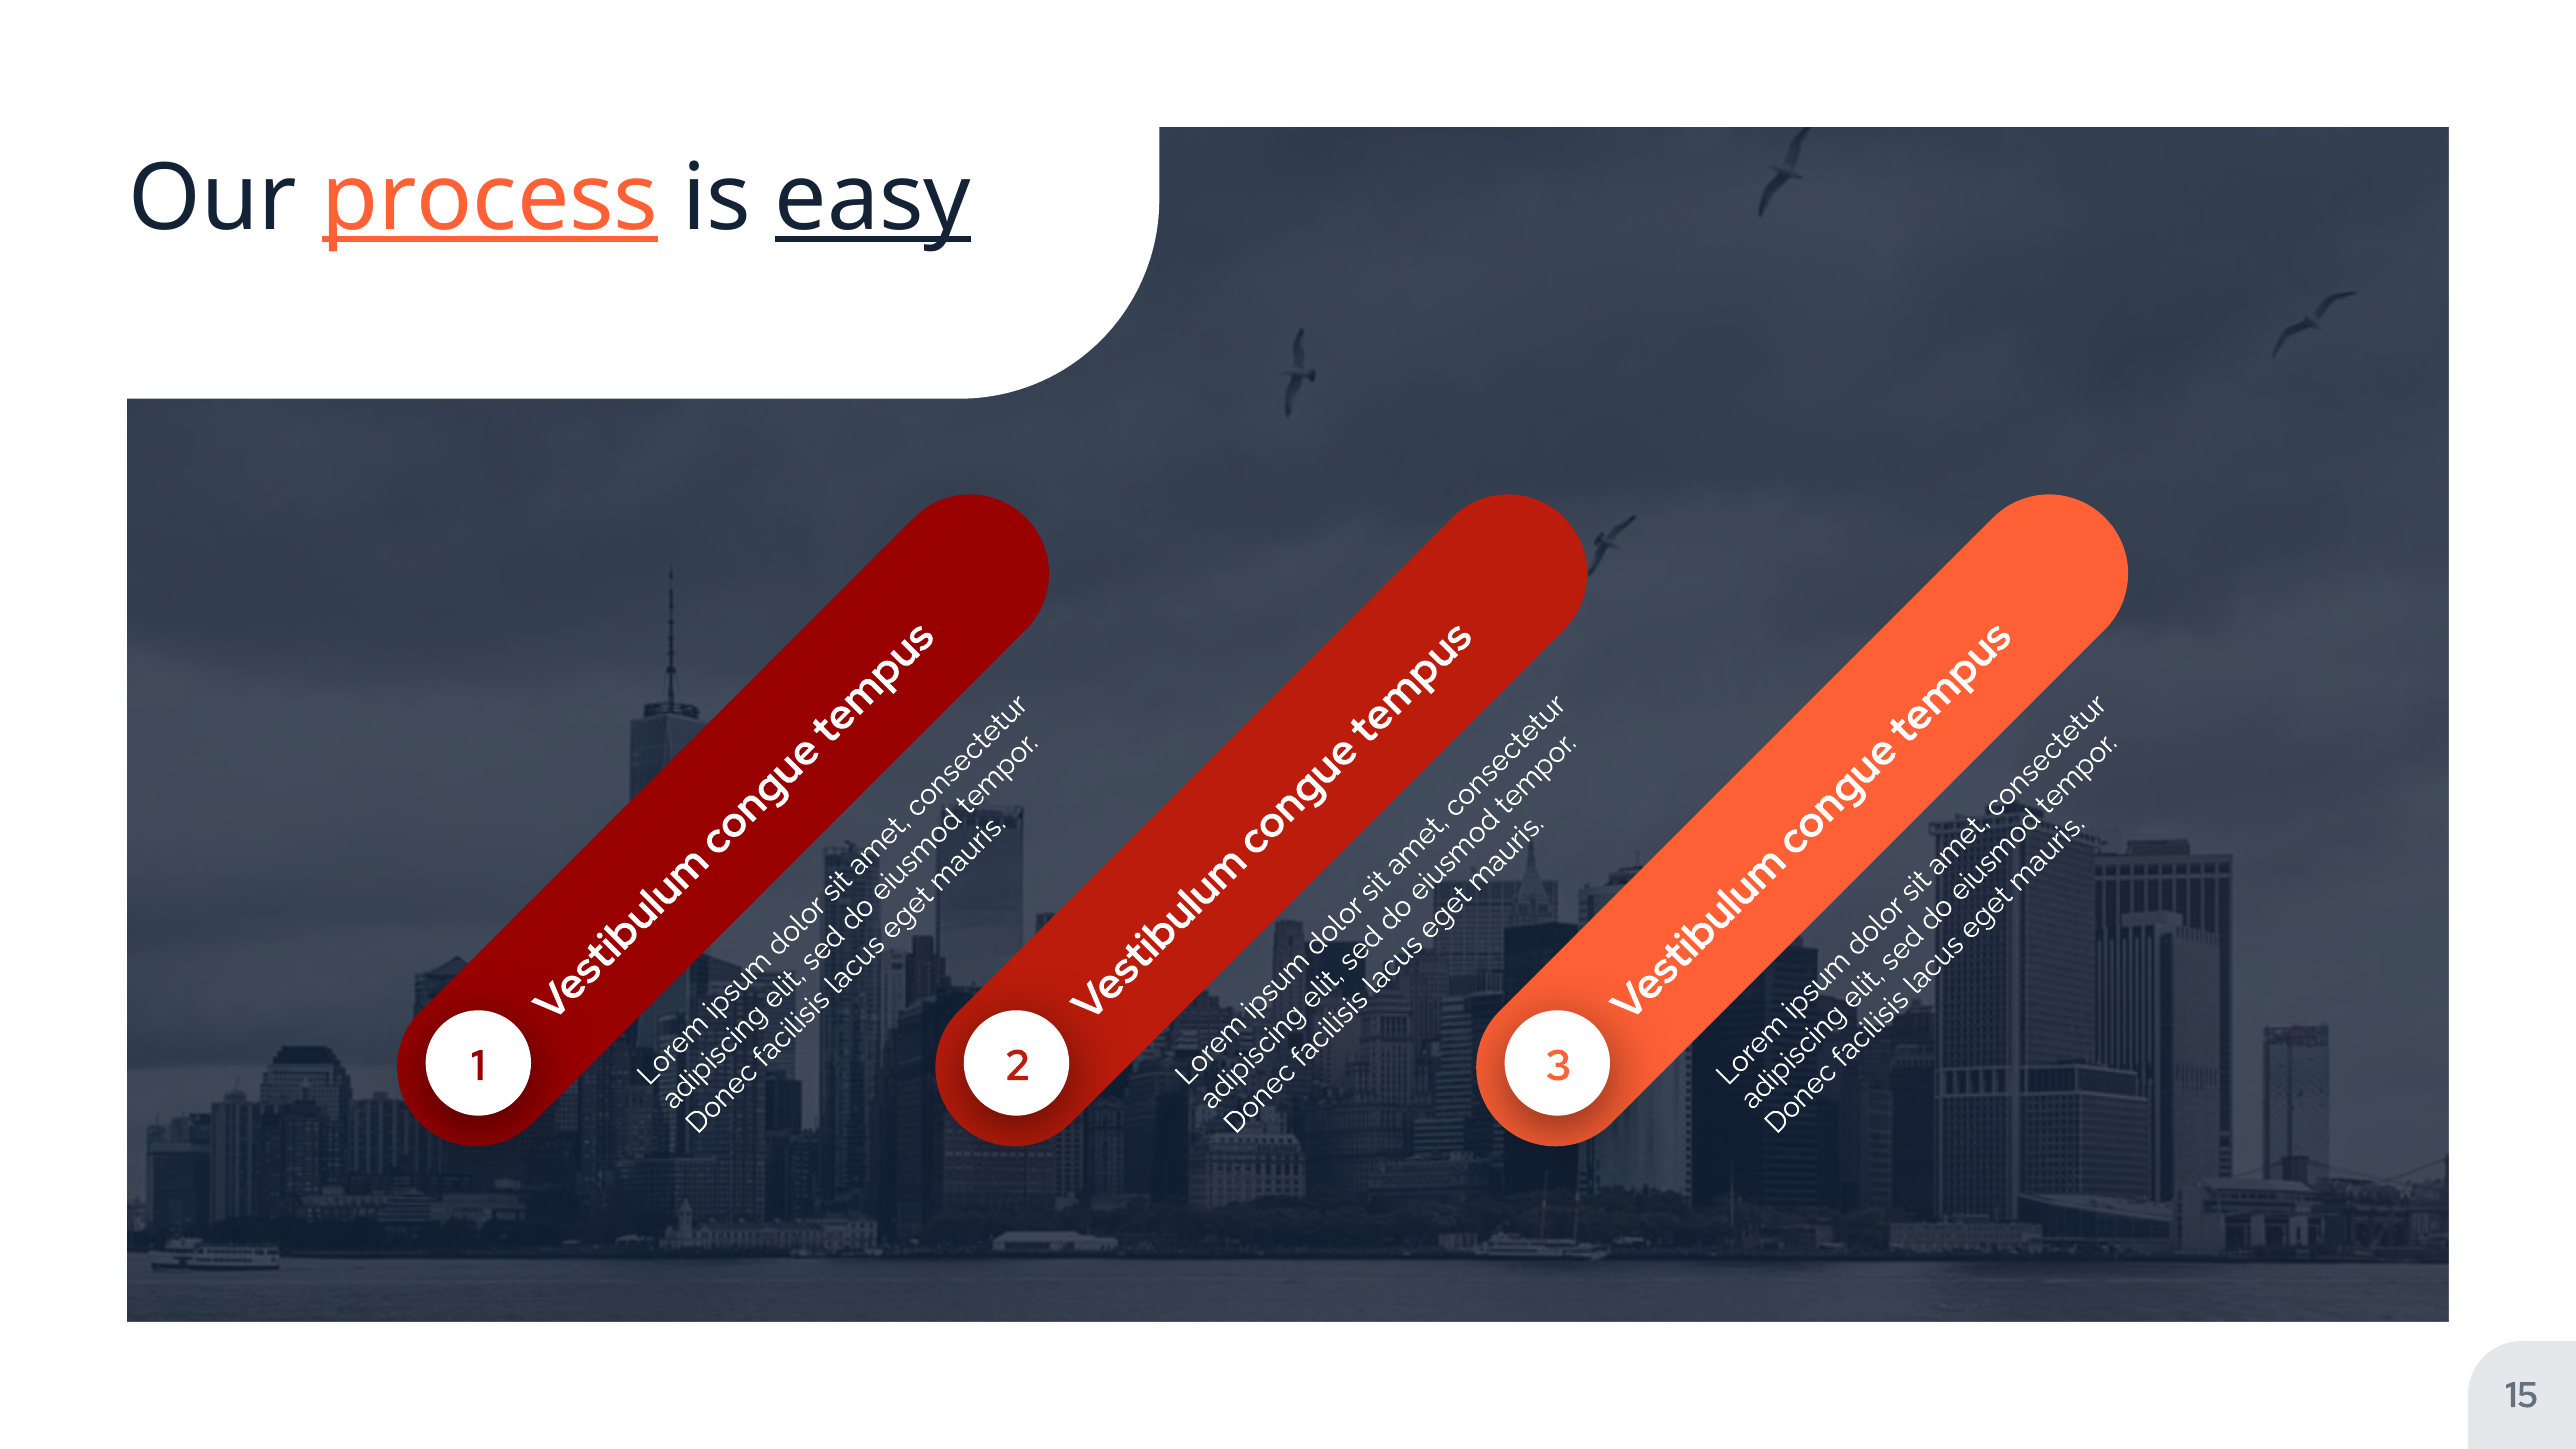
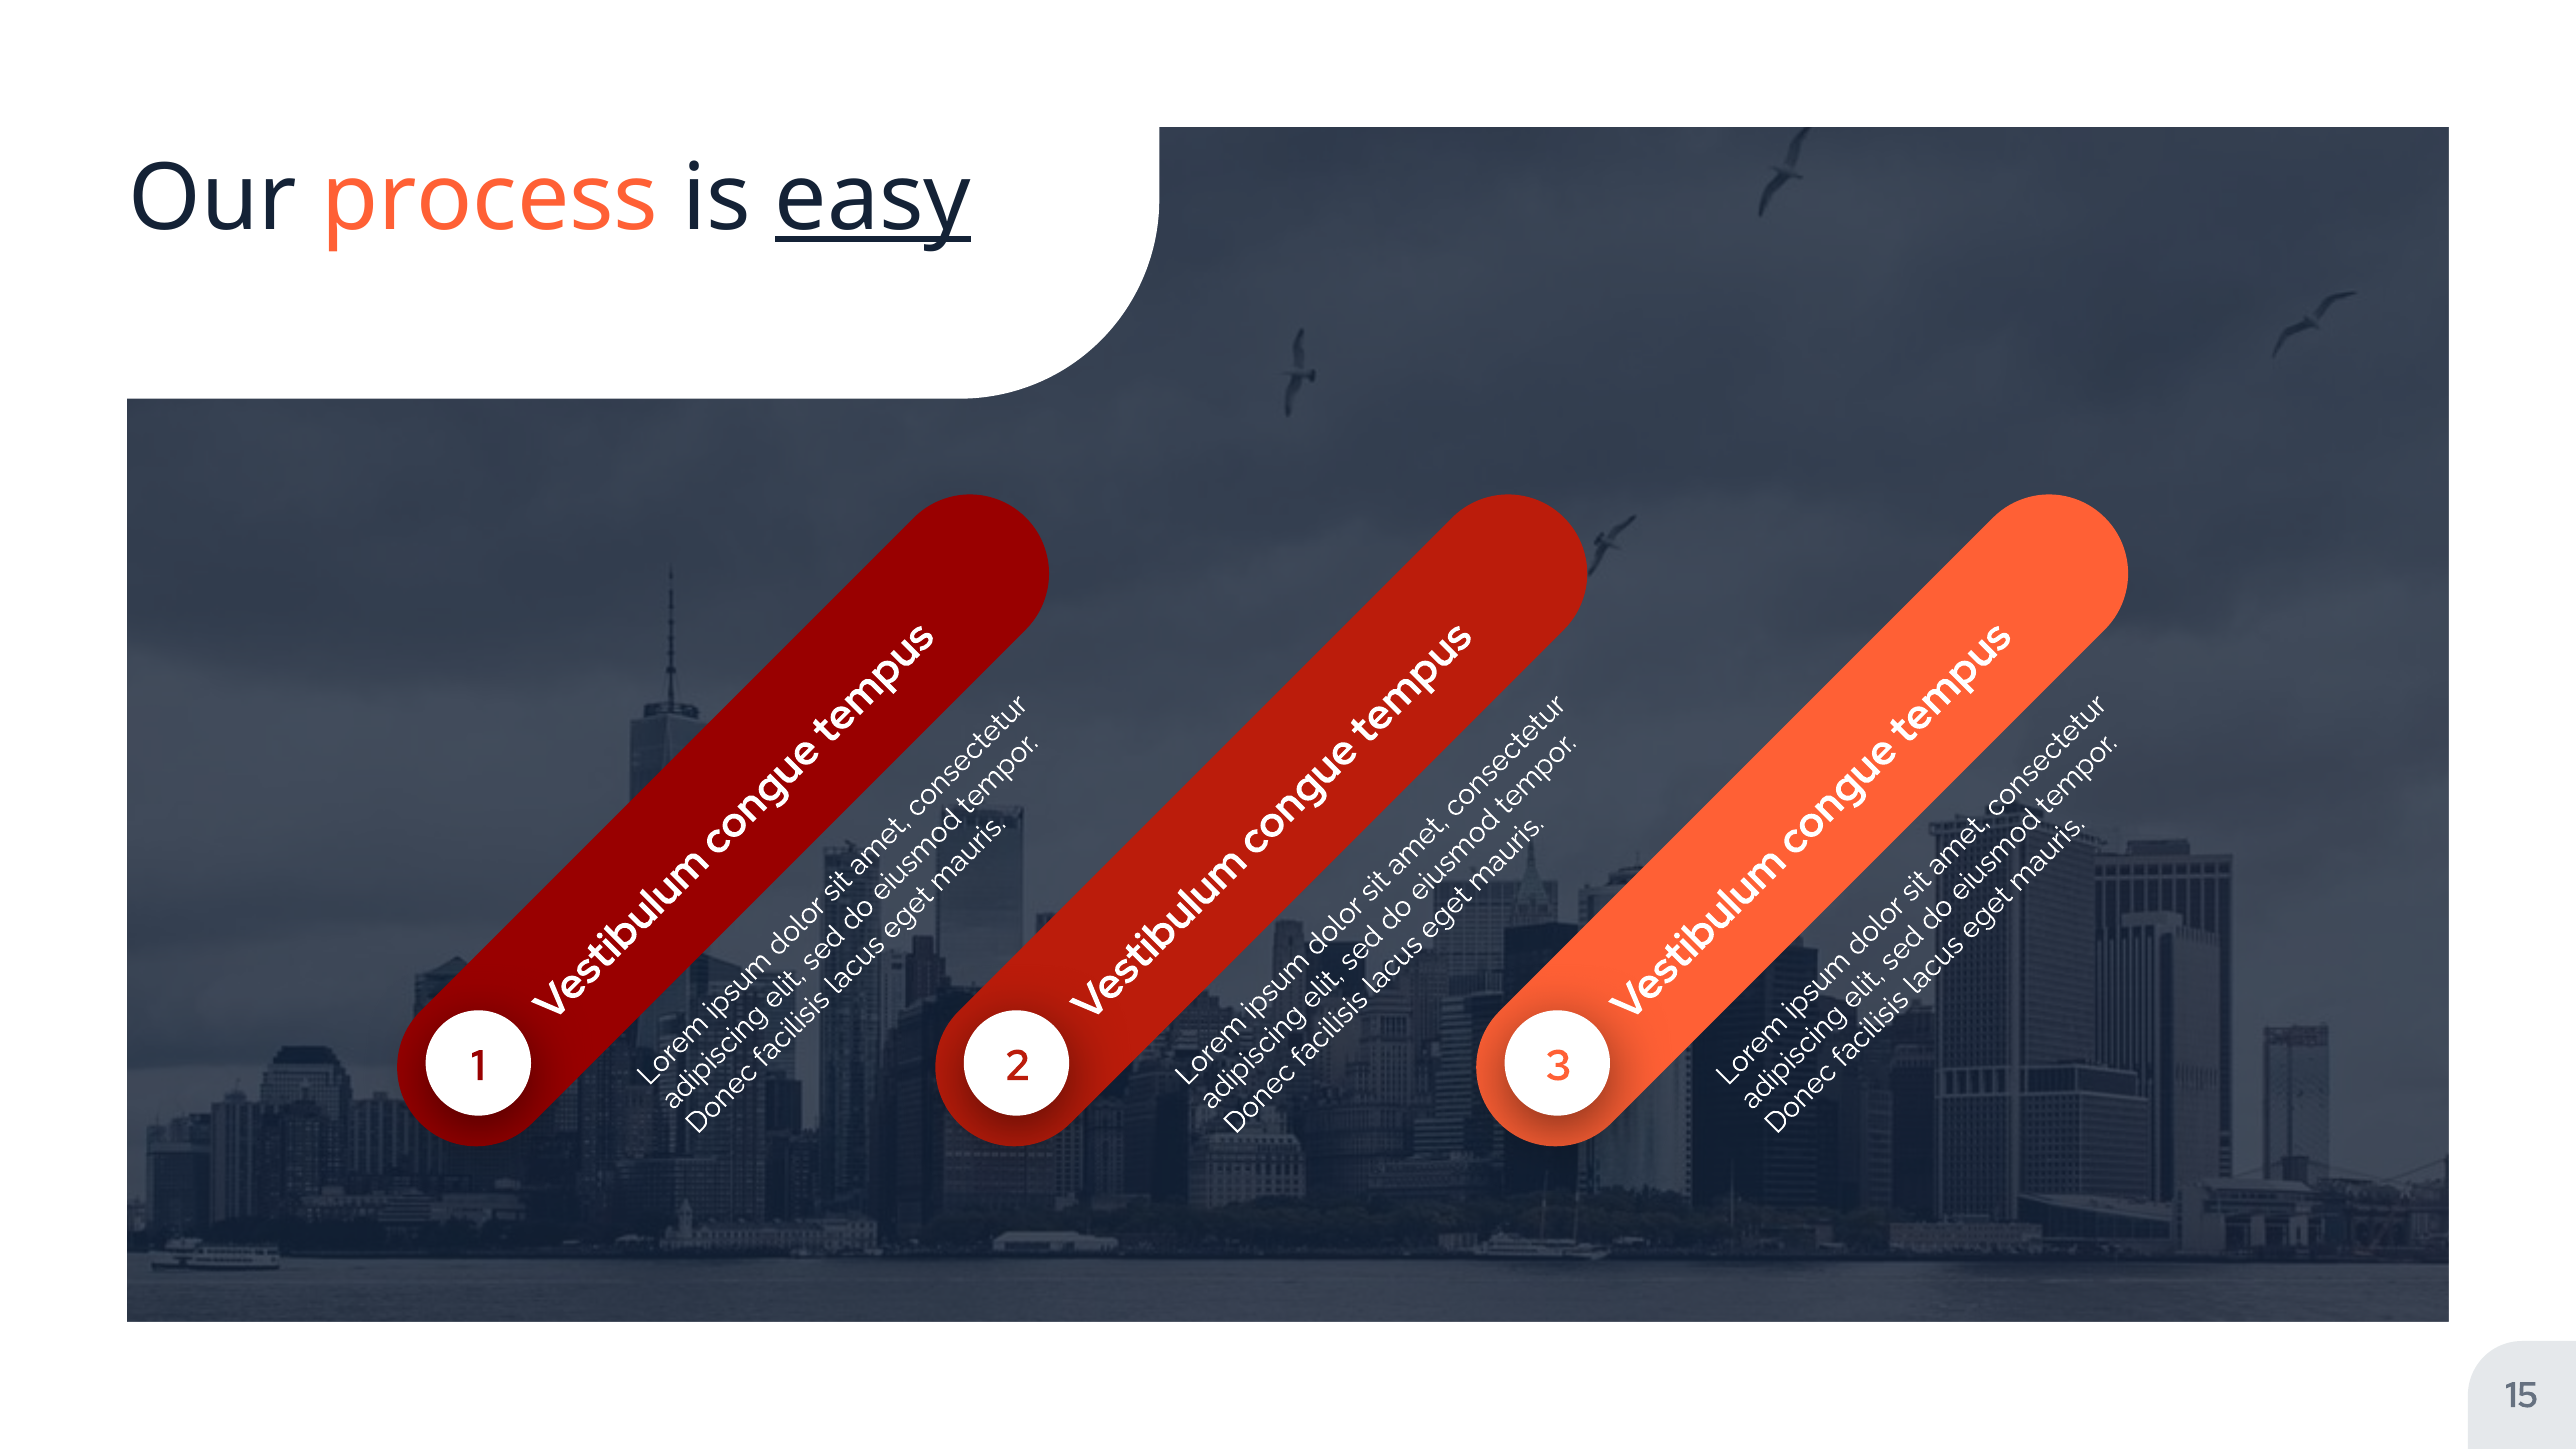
process underline: present -> none
